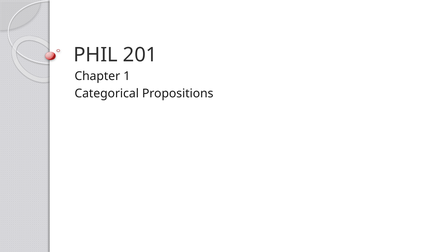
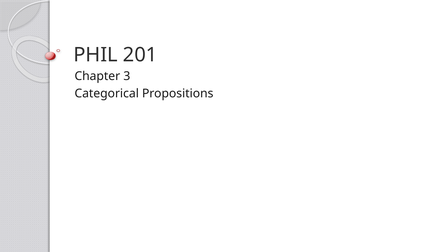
1: 1 -> 3
